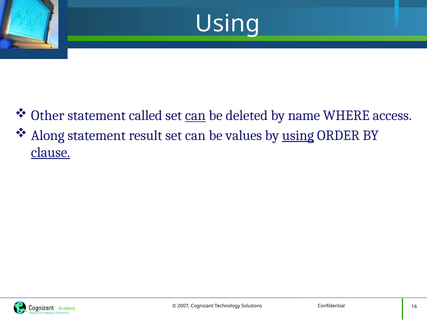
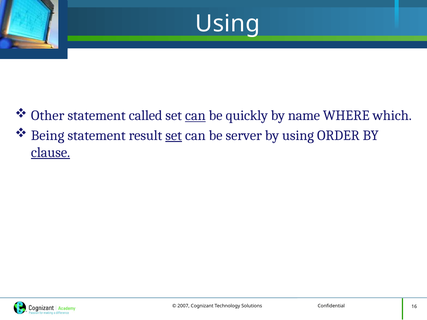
deleted: deleted -> quickly
access: access -> which
Along: Along -> Being
set at (174, 135) underline: none -> present
values: values -> server
using at (298, 135) underline: present -> none
